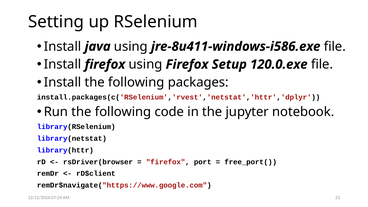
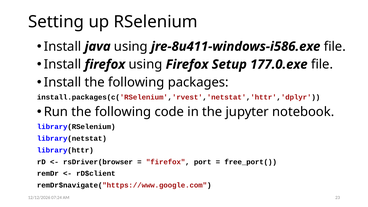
120.0.exe: 120.0.exe -> 177.0.exe
